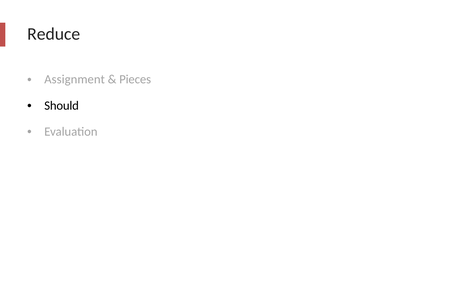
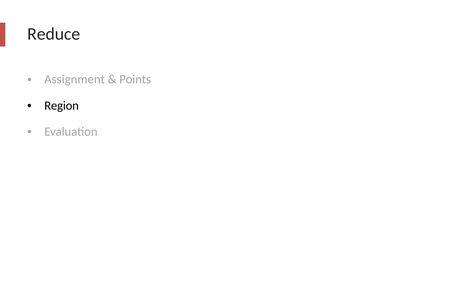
Pieces: Pieces -> Points
Should: Should -> Region
